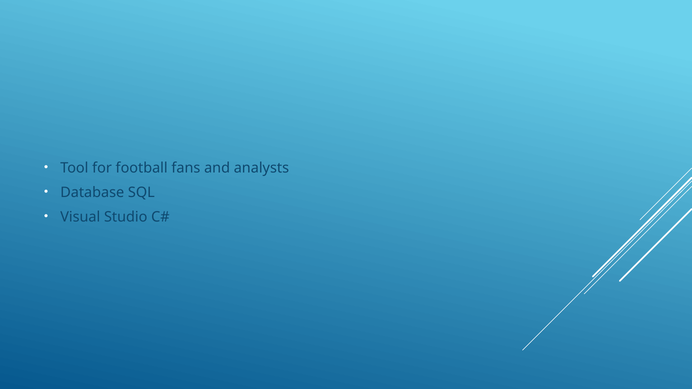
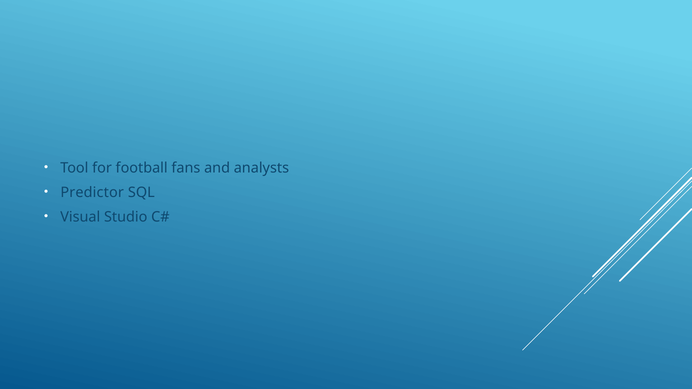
Database: Database -> Predictor
